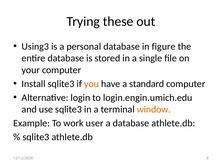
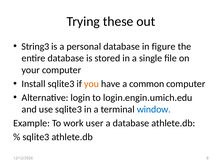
Using3: Using3 -> String3
standard: standard -> common
window colour: orange -> blue
